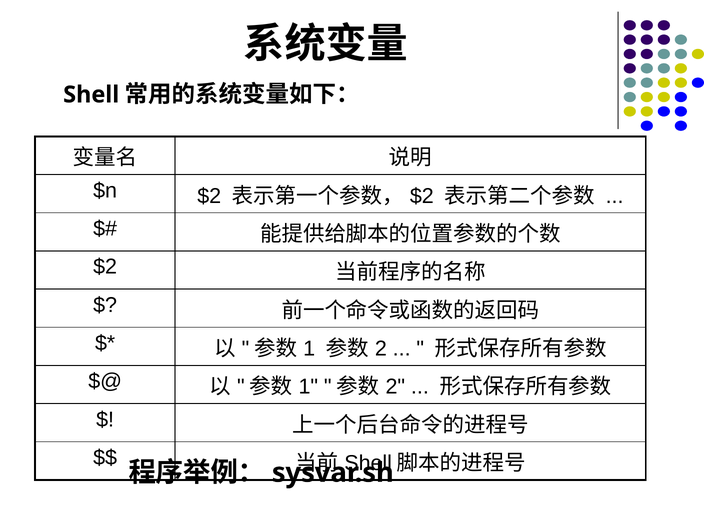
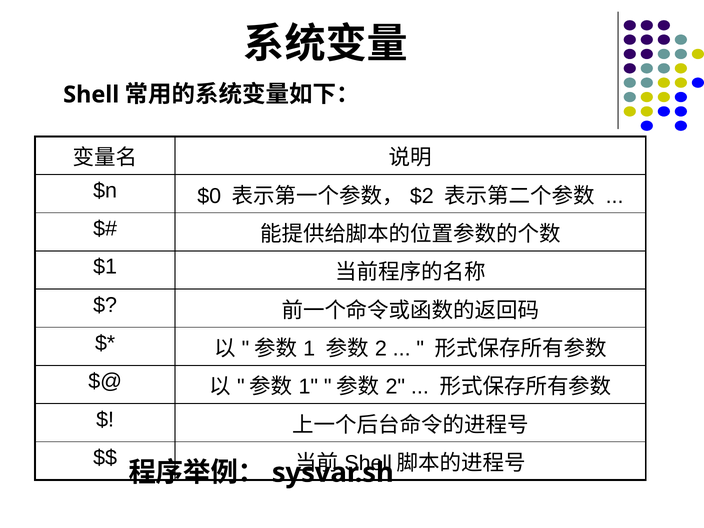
$n $2: $2 -> $0
$2 at (105, 267): $2 -> $1
